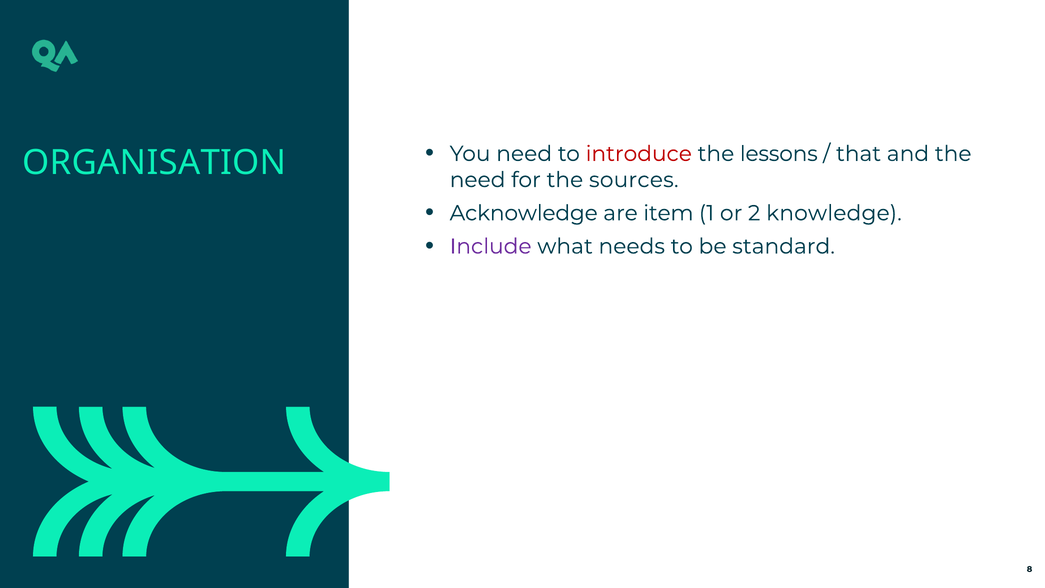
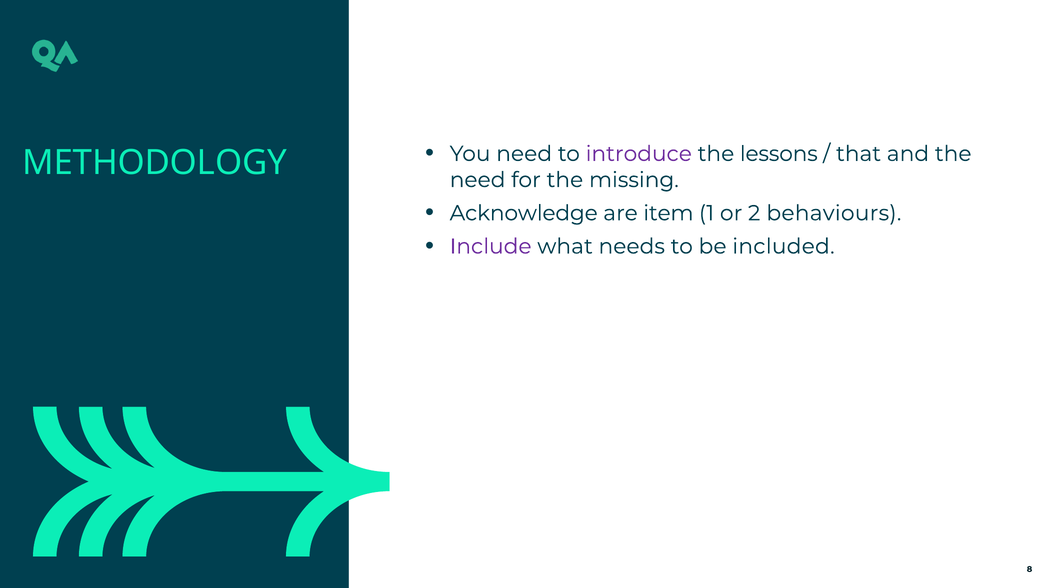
ORGANISATION: ORGANISATION -> METHODOLOGY
introduce colour: red -> purple
sources: sources -> missing
knowledge: knowledge -> behaviours
standard: standard -> included
